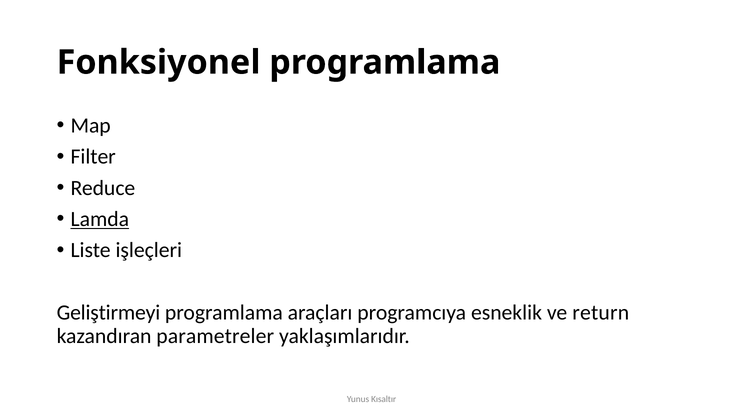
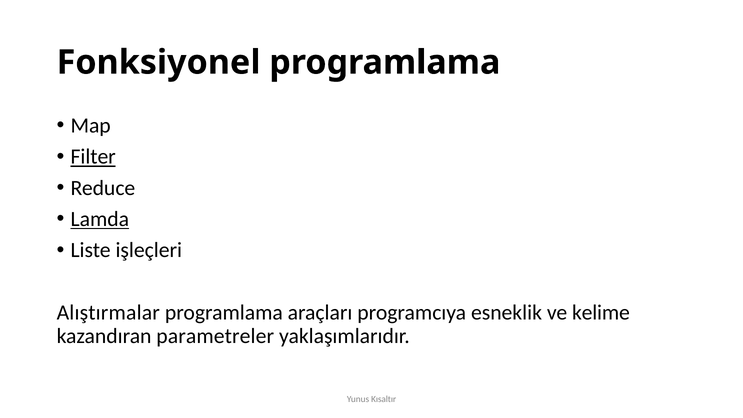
Filter underline: none -> present
Geliştirmeyi: Geliştirmeyi -> Alıştırmalar
return: return -> kelime
